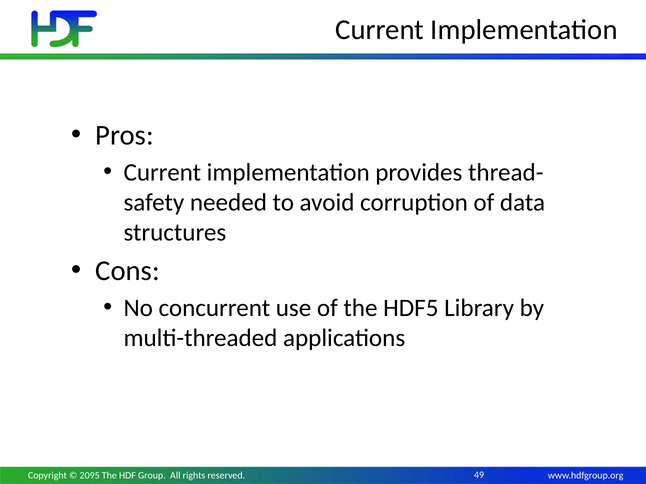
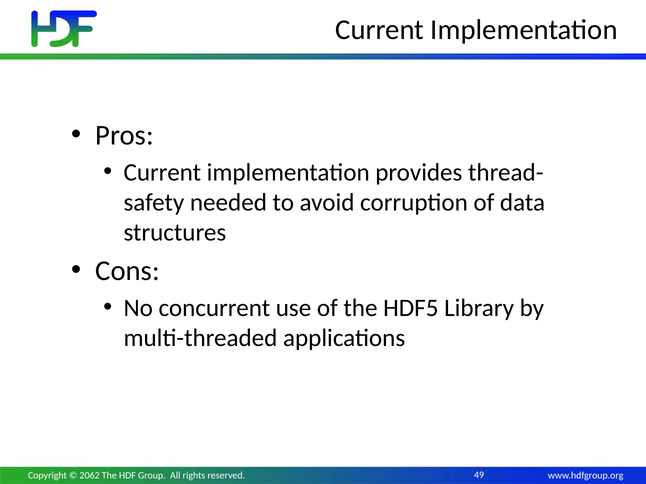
2095: 2095 -> 2062
